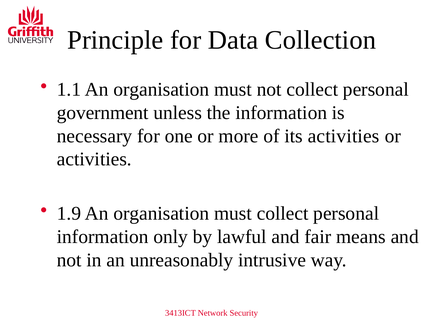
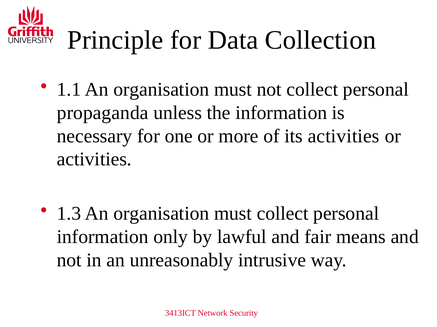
government: government -> propaganda
1.9: 1.9 -> 1.3
